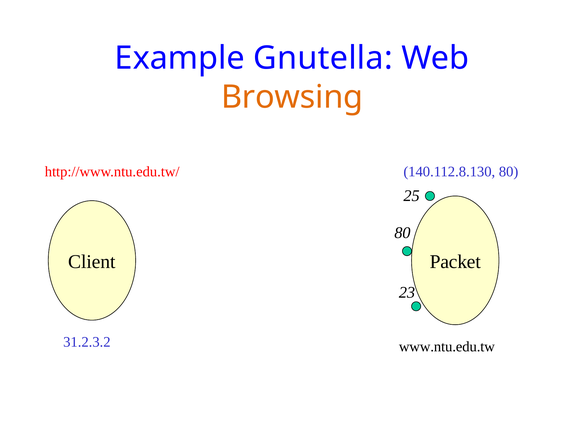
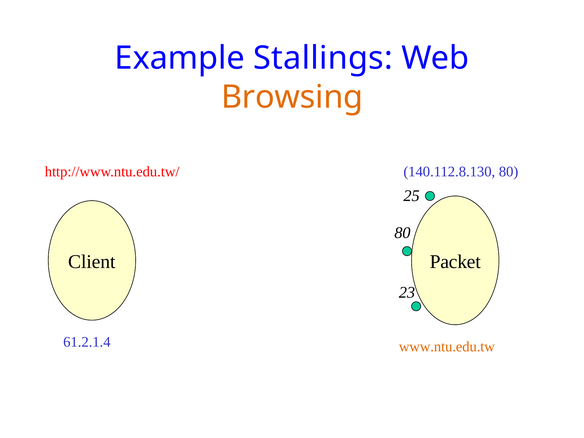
Gnutella: Gnutella -> Stallings
31.2.3.2: 31.2.3.2 -> 61.2.1.4
www.ntu.edu.tw colour: black -> orange
